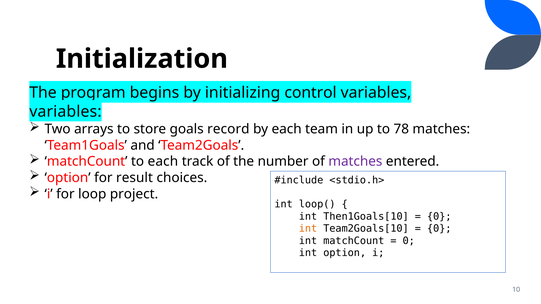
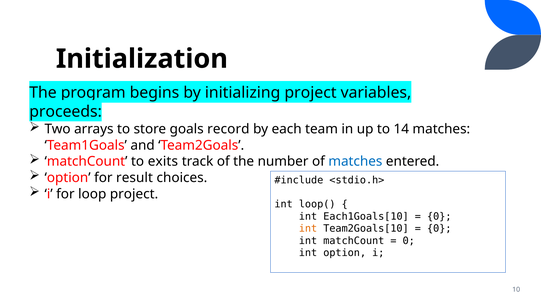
initializing control: control -> project
variables at (65, 112): variables -> proceeds
78: 78 -> 14
to each: each -> exits
matches at (355, 162) colour: purple -> blue
Then1Goals[10: Then1Goals[10 -> Each1Goals[10
